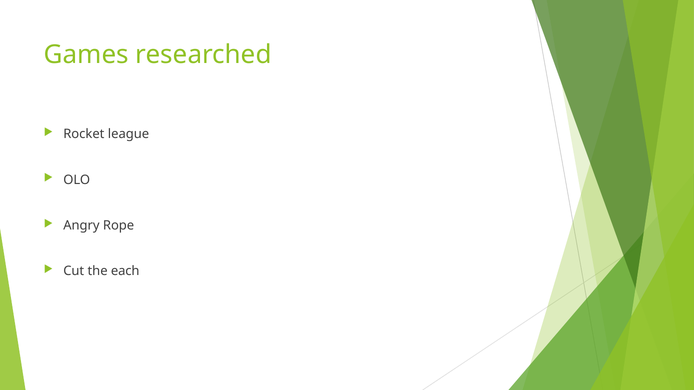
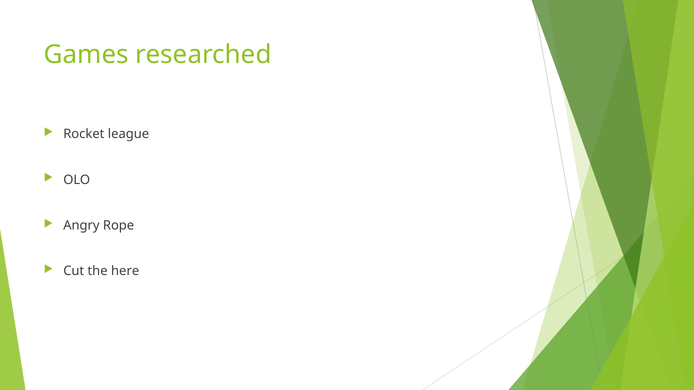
each: each -> here
